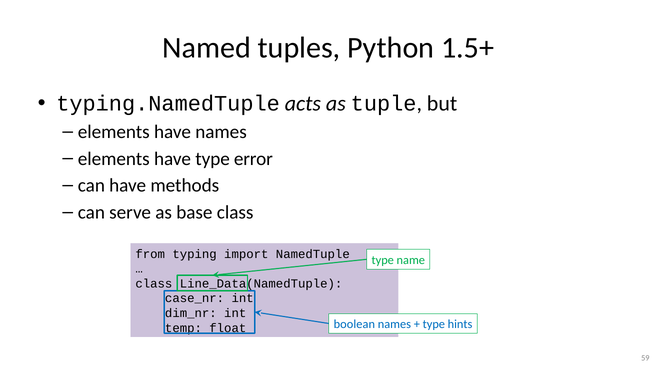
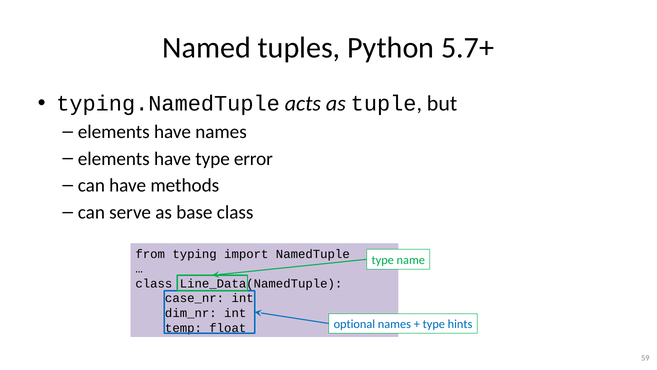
1.5+: 1.5+ -> 5.7+
boolean: boolean -> optional
